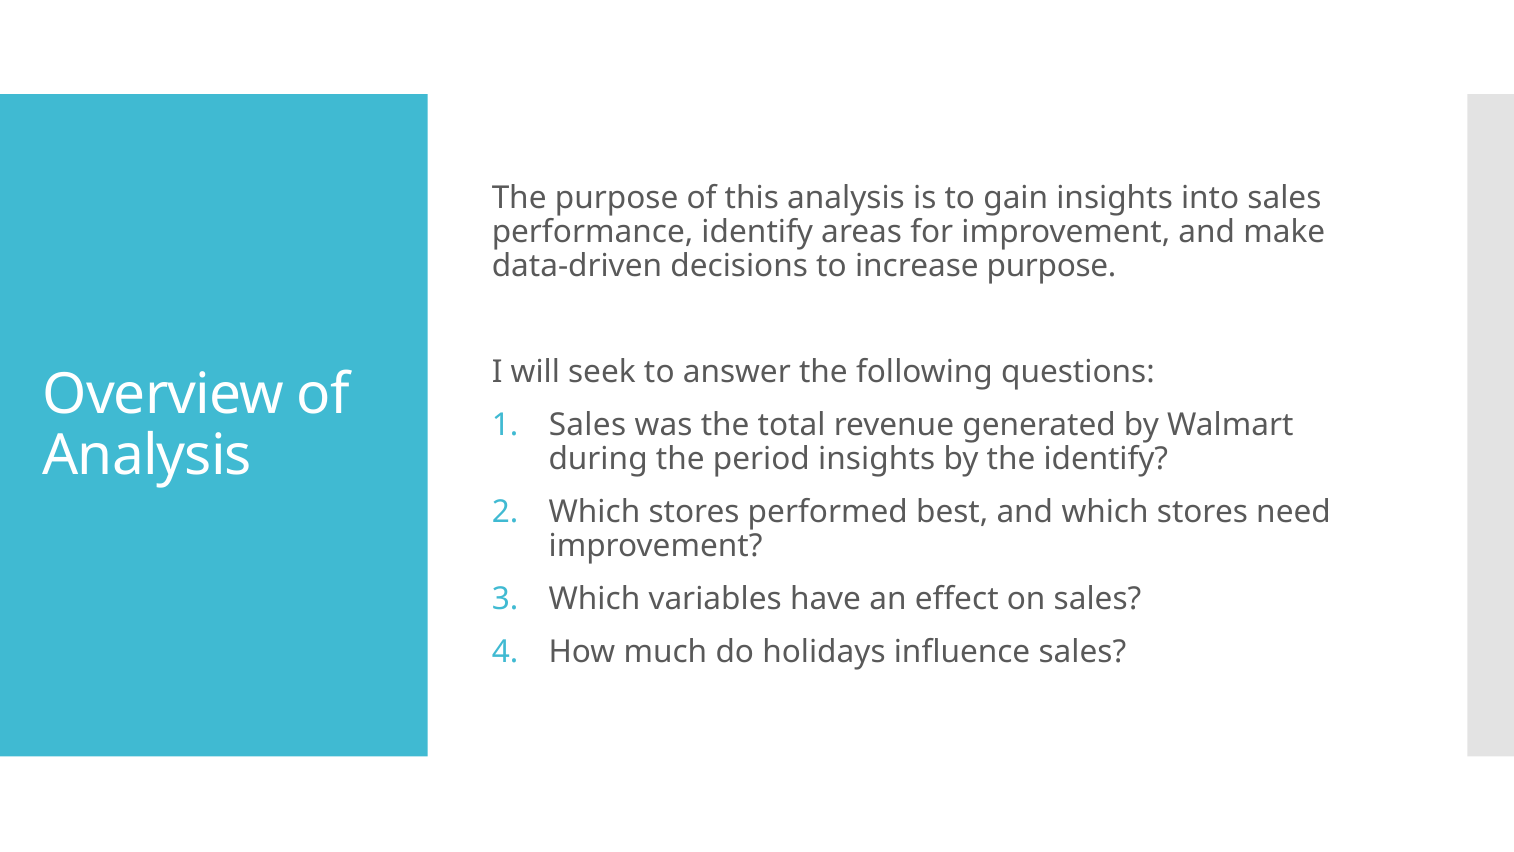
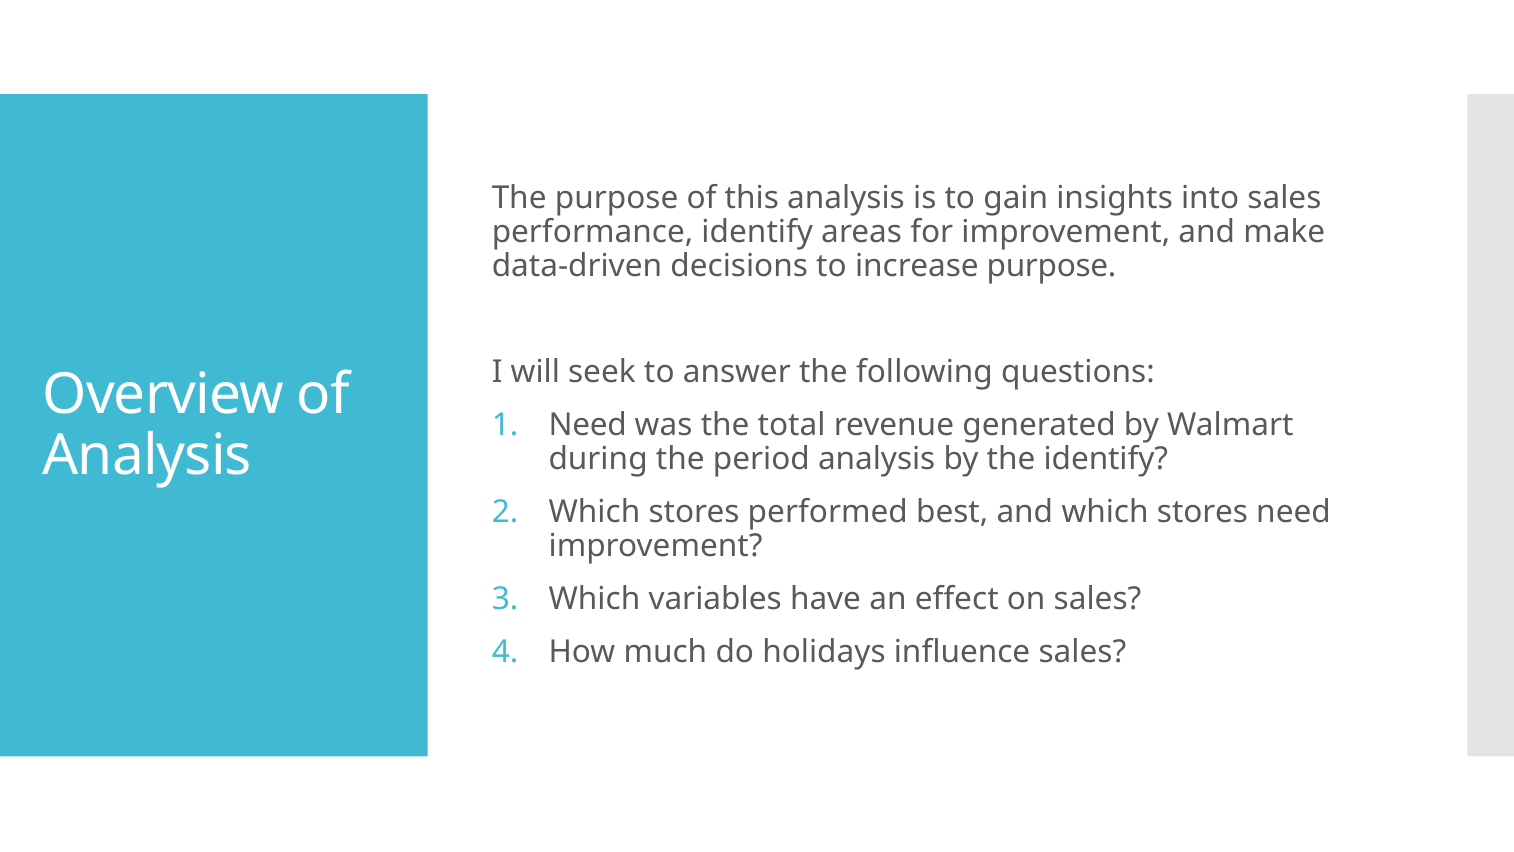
Sales at (587, 425): Sales -> Need
period insights: insights -> analysis
